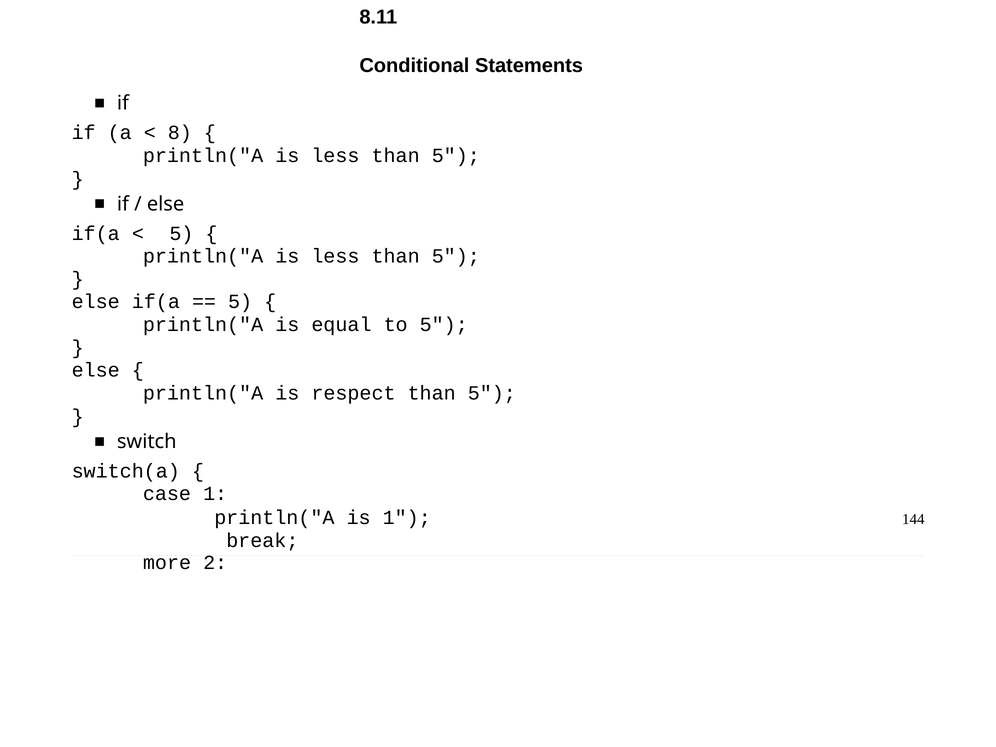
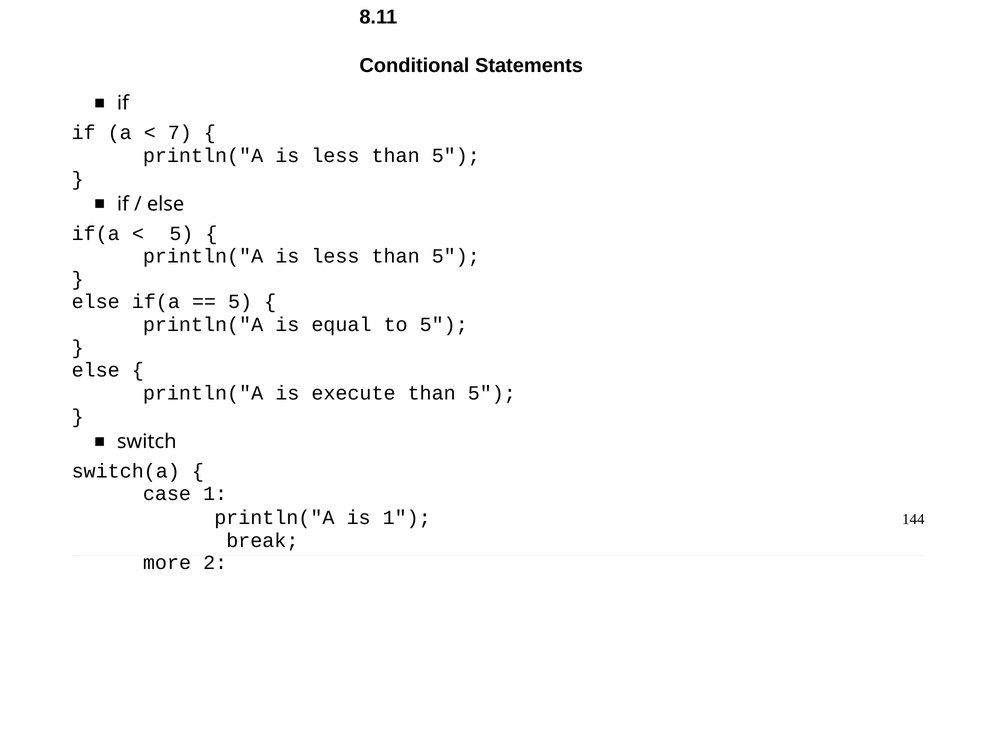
8: 8 -> 7
respect: respect -> execute
